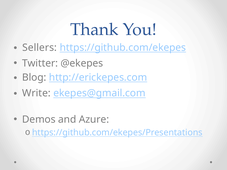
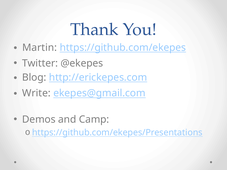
Sellers: Sellers -> Martin
Azure: Azure -> Camp
